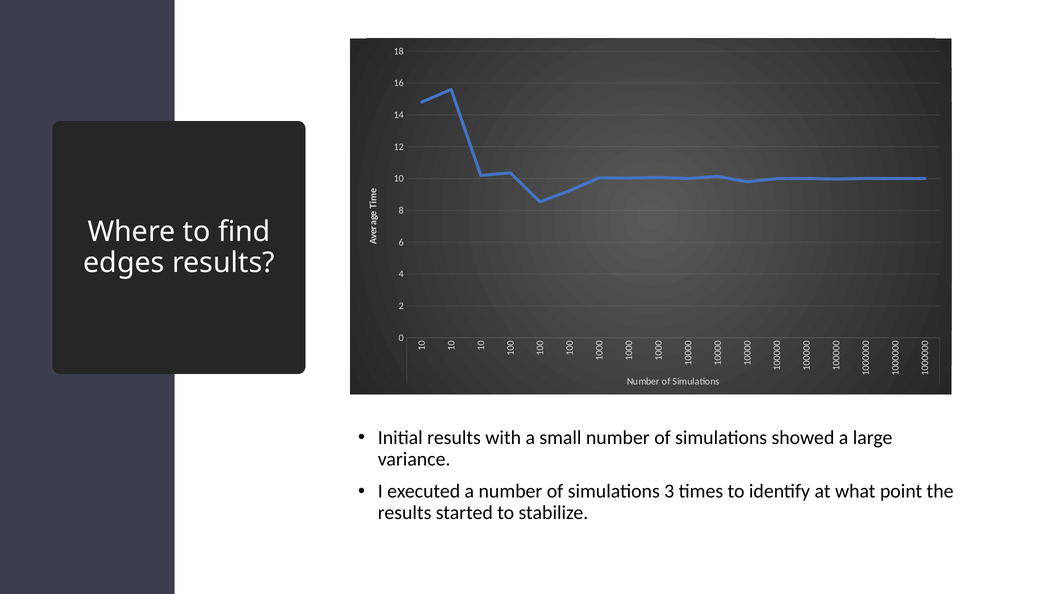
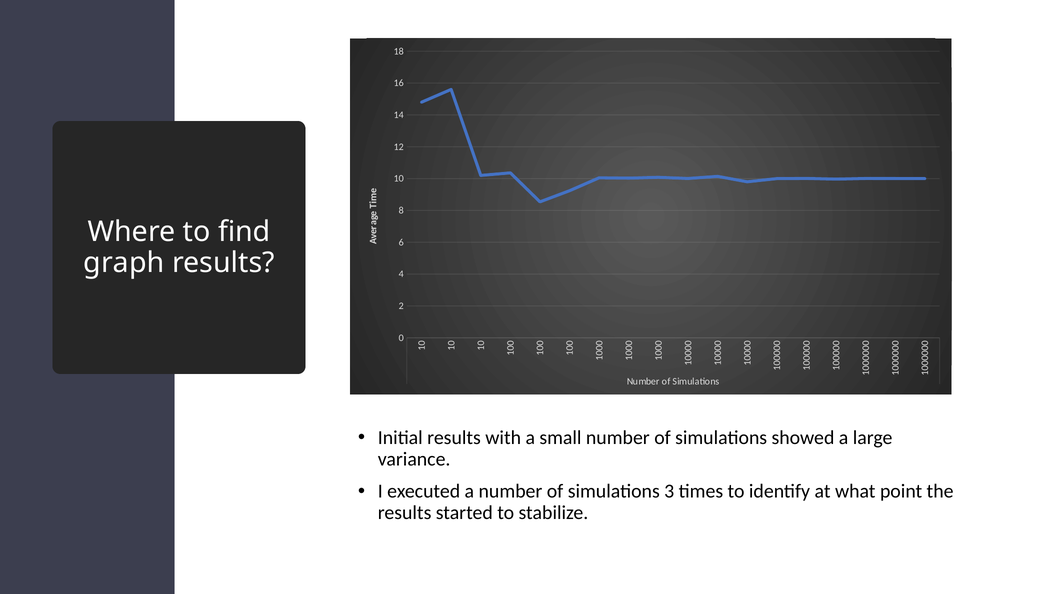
edges: edges -> graph
